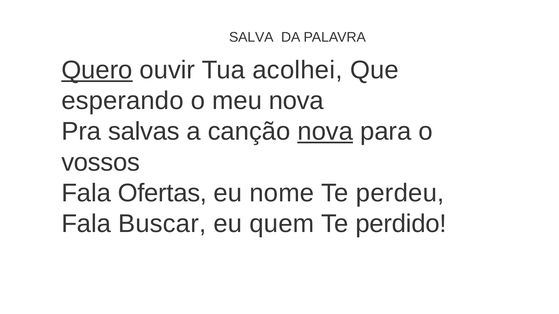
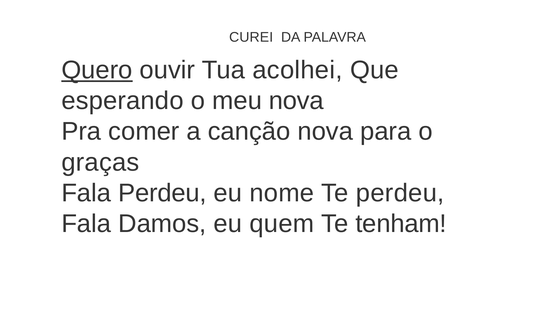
SALVA: SALVA -> CUREI
salvas: salvas -> comer
nova at (325, 132) underline: present -> none
vossos: vossos -> graças
Fala Ofertas: Ofertas -> Perdeu
Buscar: Buscar -> Damos
perdido: perdido -> tenham
